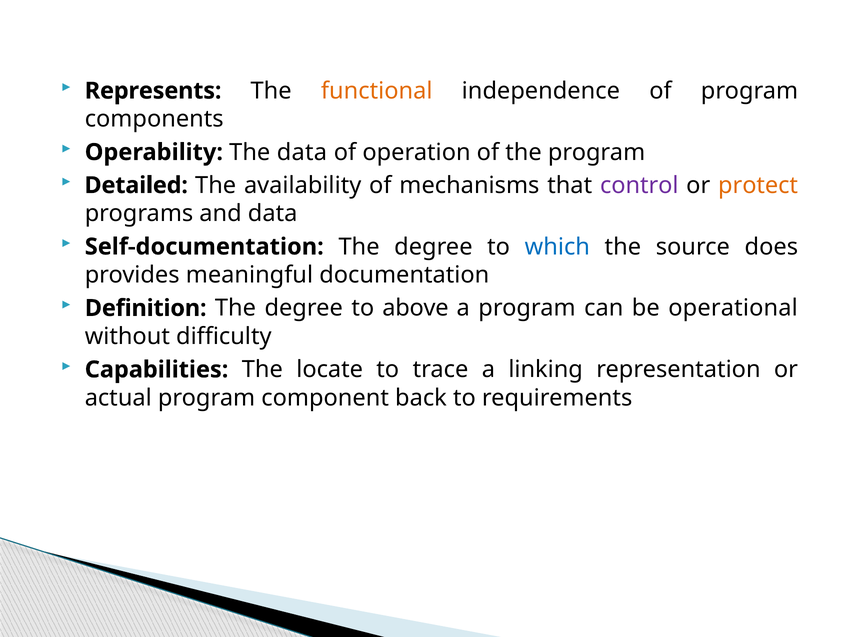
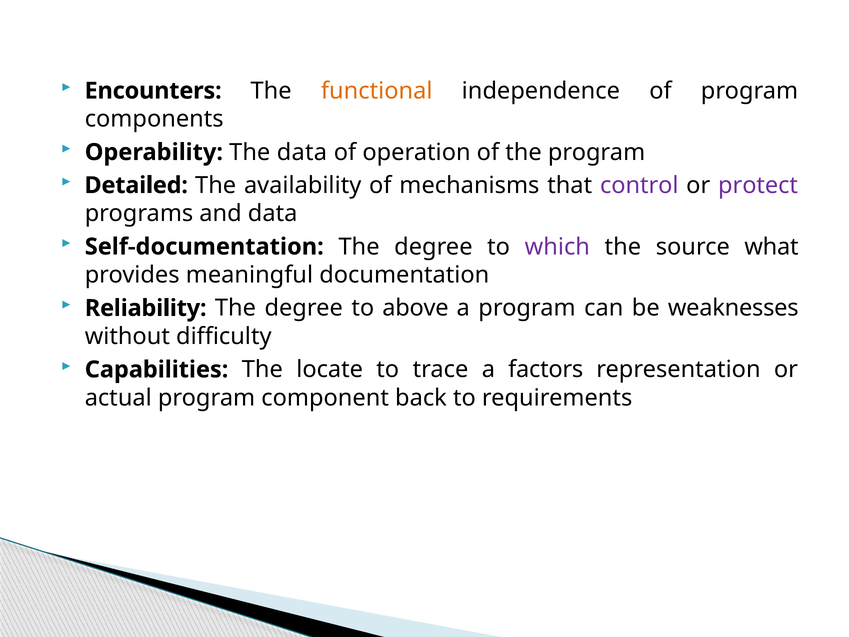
Represents: Represents -> Encounters
protect colour: orange -> purple
which colour: blue -> purple
does: does -> what
Definition: Definition -> Reliability
operational: operational -> weaknesses
linking: linking -> factors
